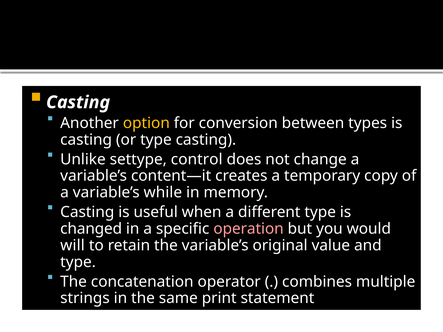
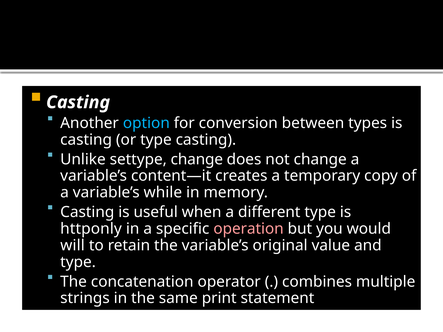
option colour: yellow -> light blue
settype control: control -> change
changed: changed -> httponly
